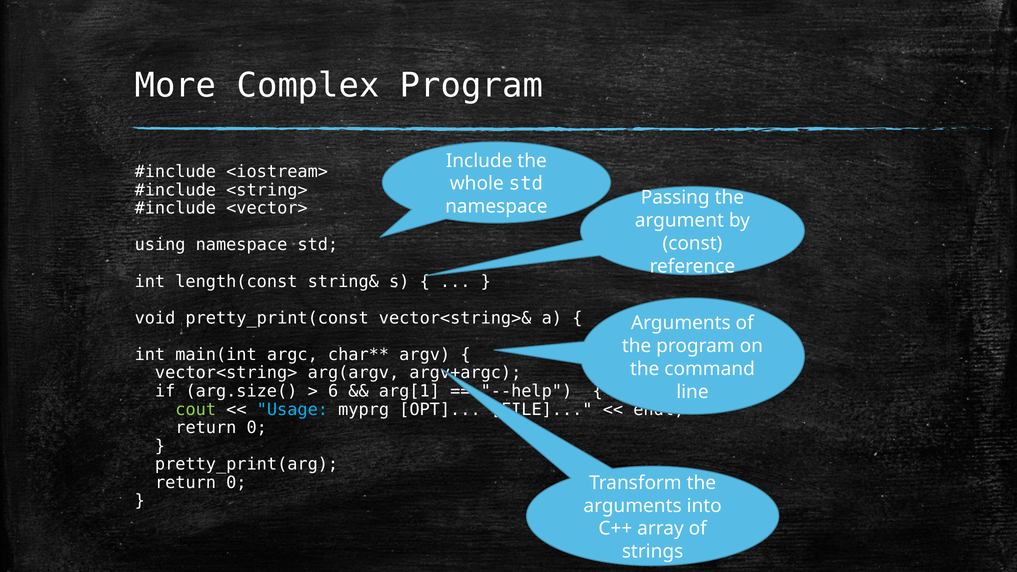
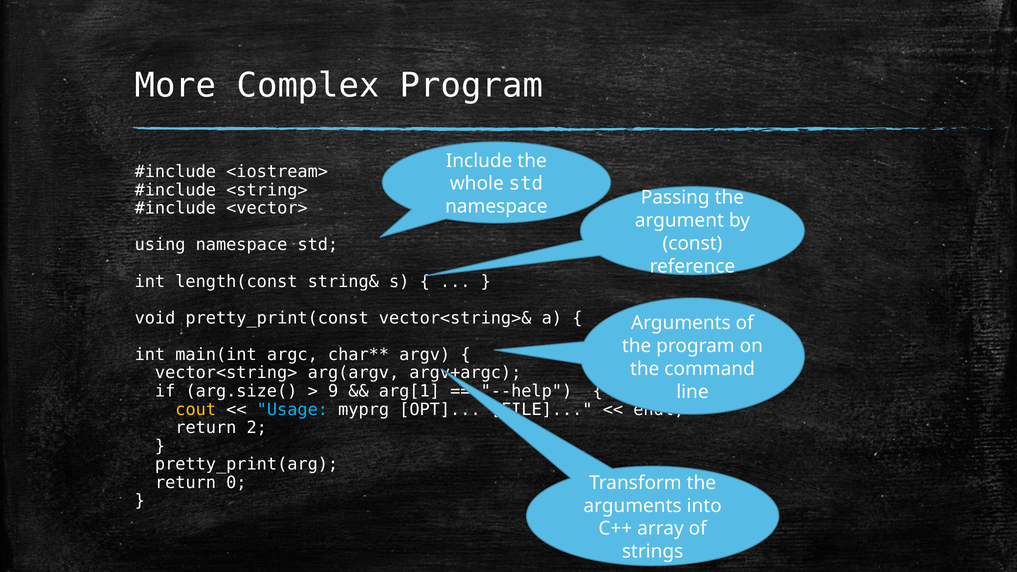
6: 6 -> 9
cout colour: light green -> yellow
0 at (257, 428): 0 -> 2
